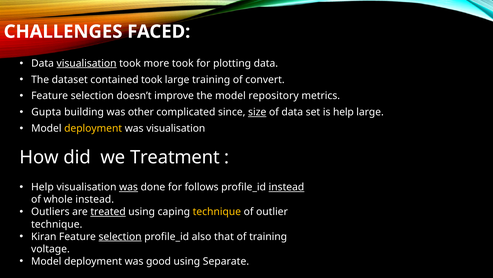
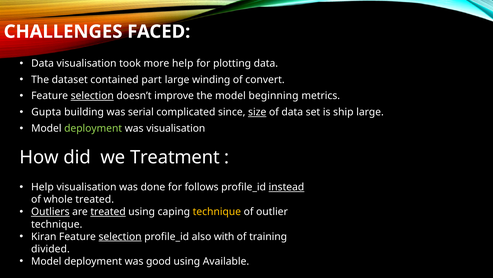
visualisation at (87, 63) underline: present -> none
more took: took -> help
contained took: took -> part
large training: training -> winding
selection at (92, 96) underline: none -> present
repository: repository -> beginning
other: other -> serial
is help: help -> ship
deployment at (93, 128) colour: yellow -> light green
was at (128, 187) underline: present -> none
whole instead: instead -> treated
Outliers underline: none -> present
that: that -> with
voltage: voltage -> divided
Separate: Separate -> Available
